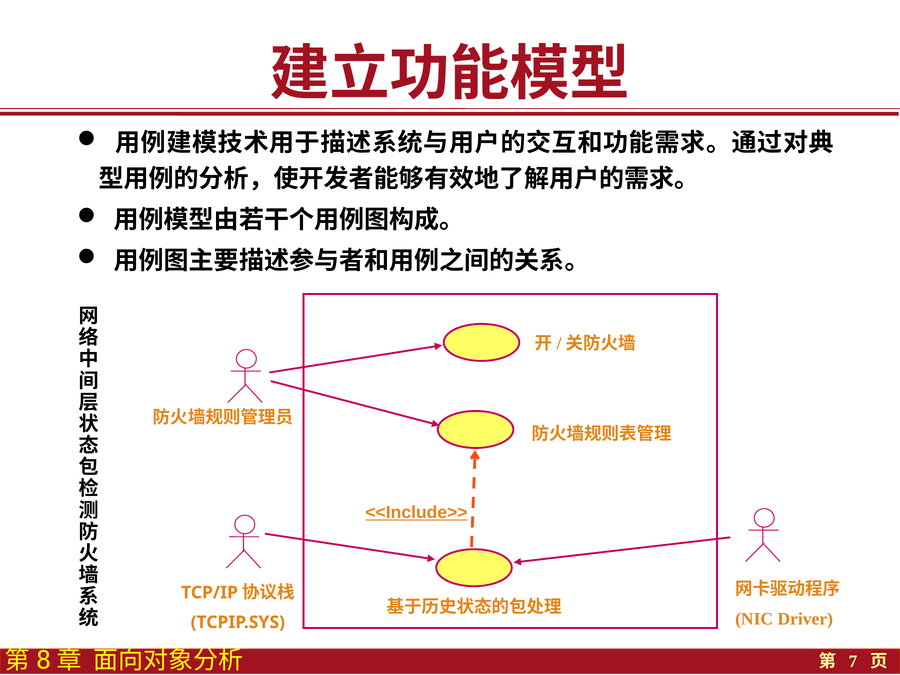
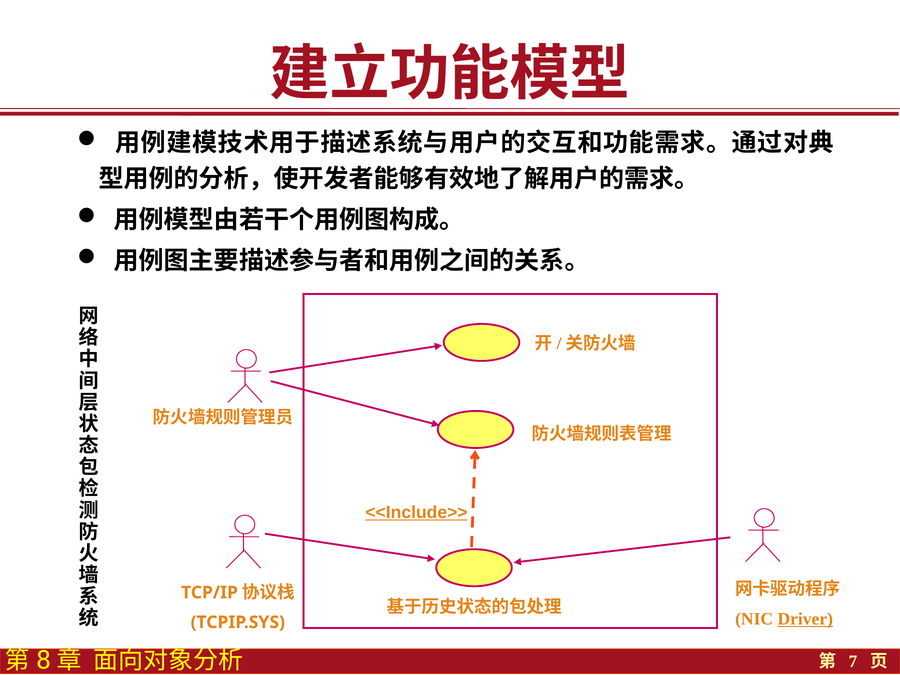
Driver underline: none -> present
